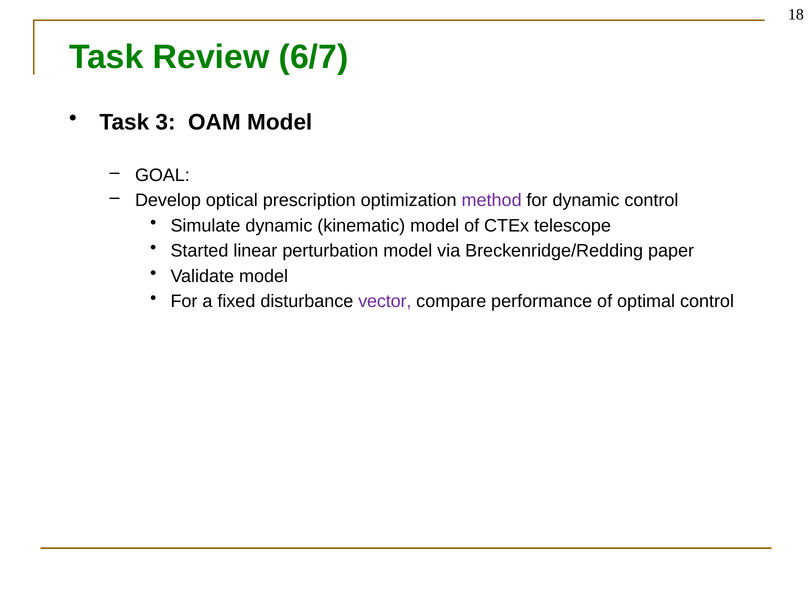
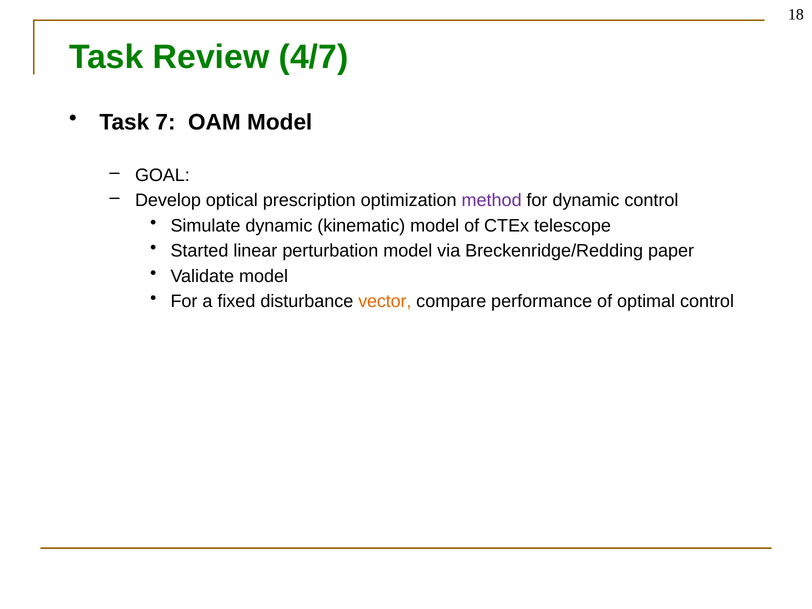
6/7: 6/7 -> 4/7
3: 3 -> 7
vector colour: purple -> orange
